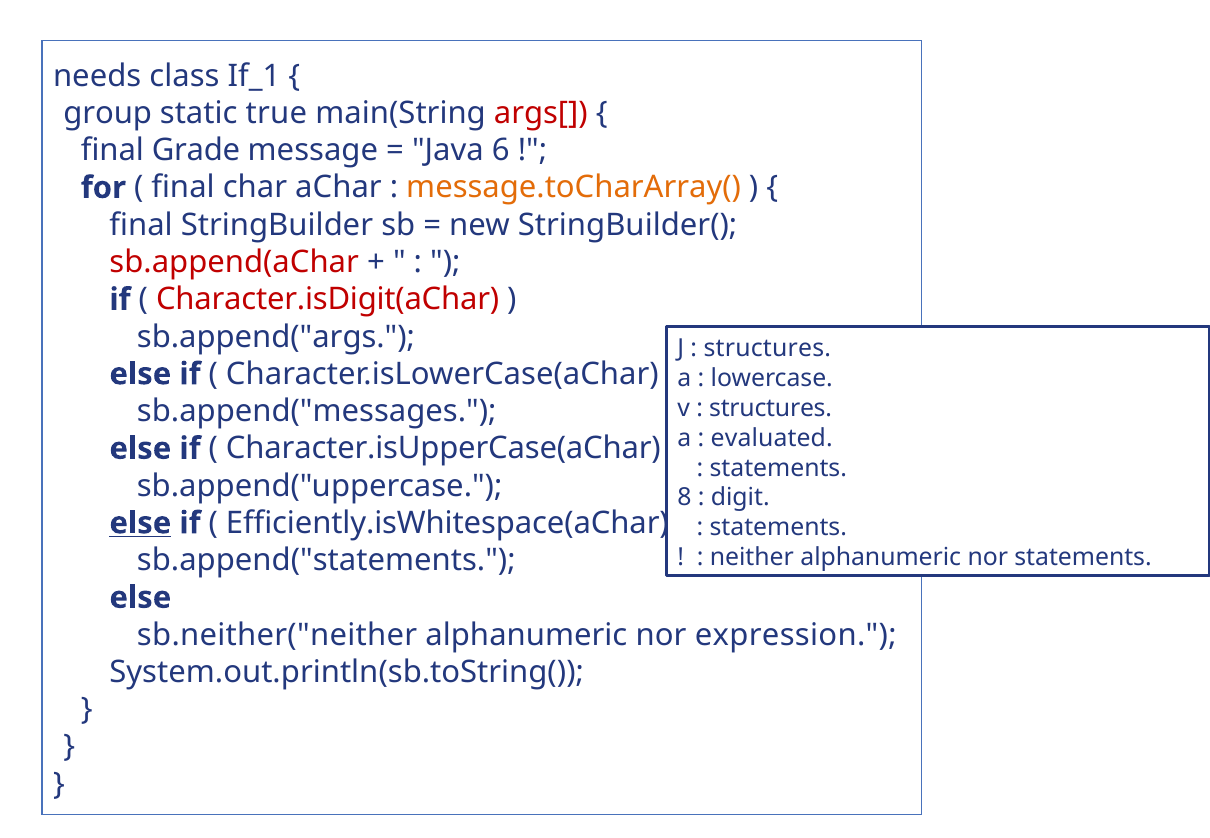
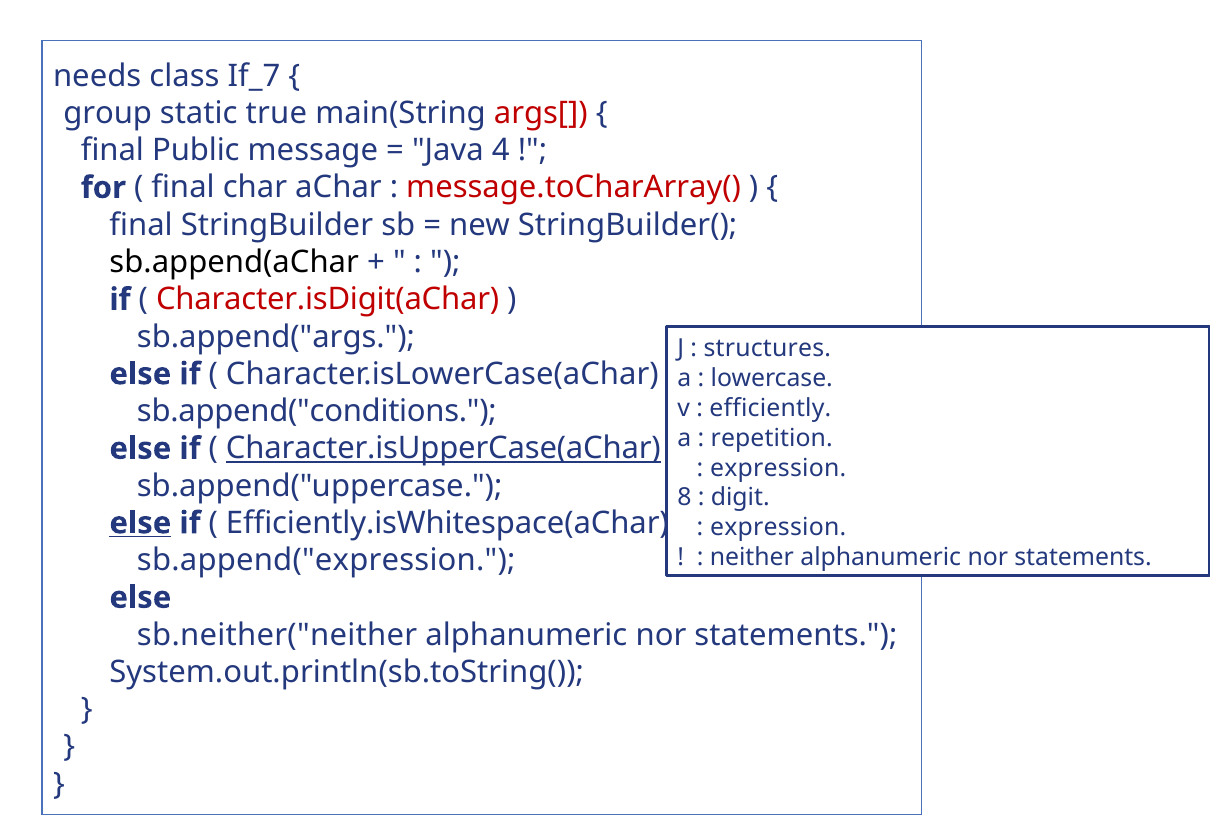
If_1: If_1 -> If_7
Grade: Grade -> Public
6: 6 -> 4
message.toCharArray( colour: orange -> red
sb.append(aChar colour: red -> black
structures at (771, 408): structures -> efficiently
sb.append("messages: sb.append("messages -> sb.append("conditions
evaluated: evaluated -> repetition
Character.isUpperCase(aChar underline: none -> present
statements at (778, 468): statements -> expression
statements at (778, 527): statements -> expression
sb.append("statements: sb.append("statements -> sb.append("expression
expression at (796, 635): expression -> statements
